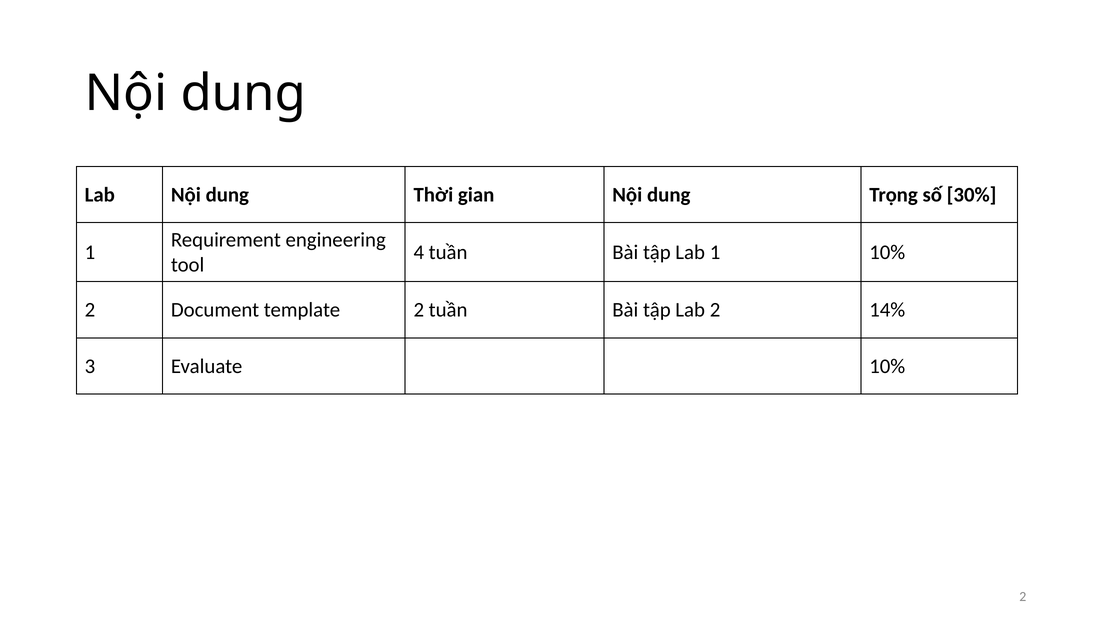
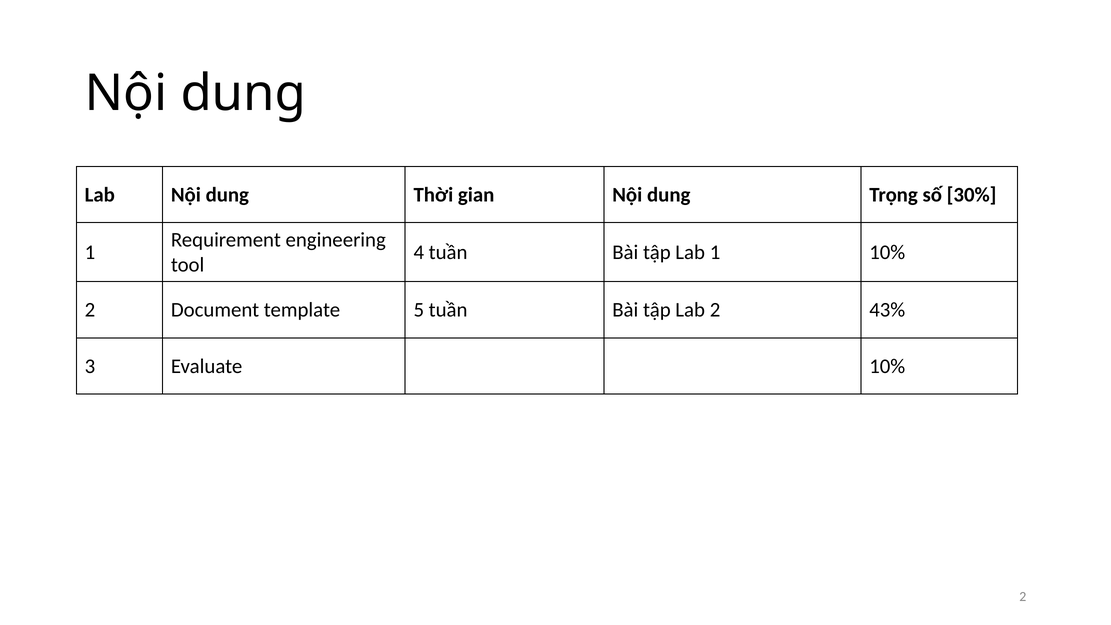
template 2: 2 -> 5
14%: 14% -> 43%
